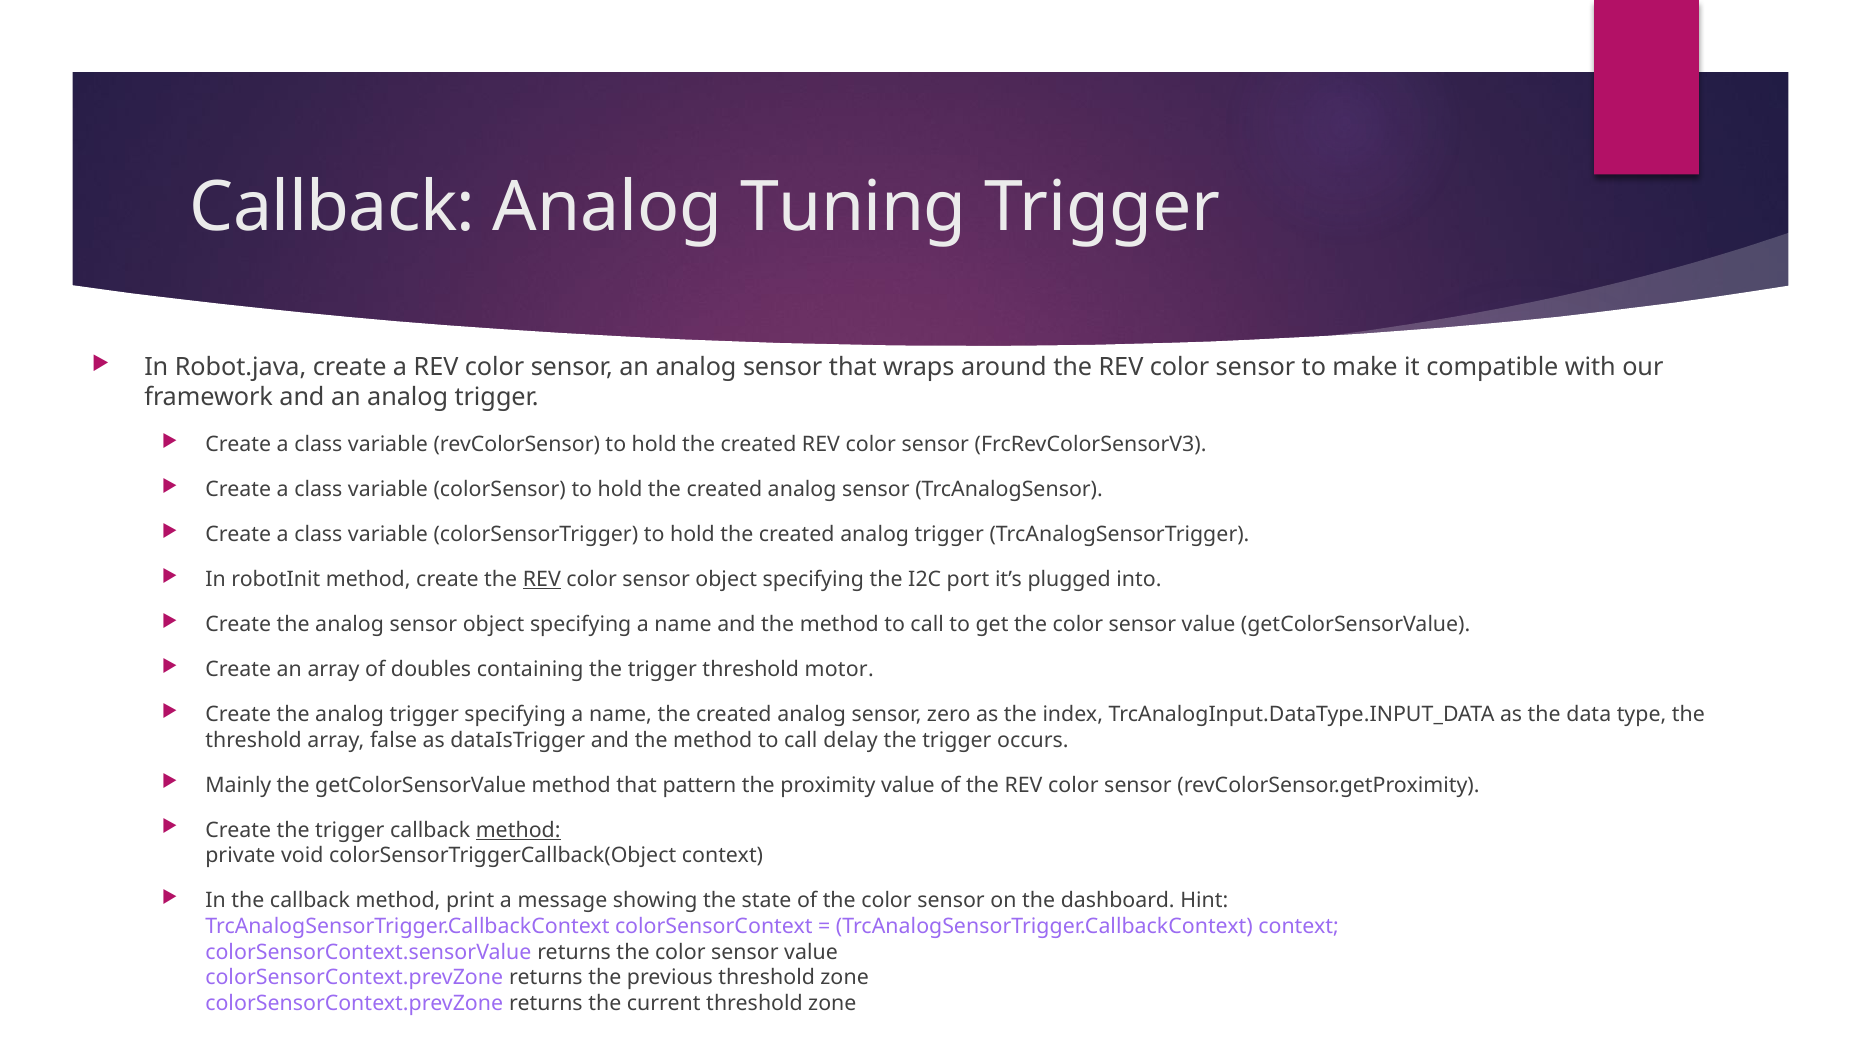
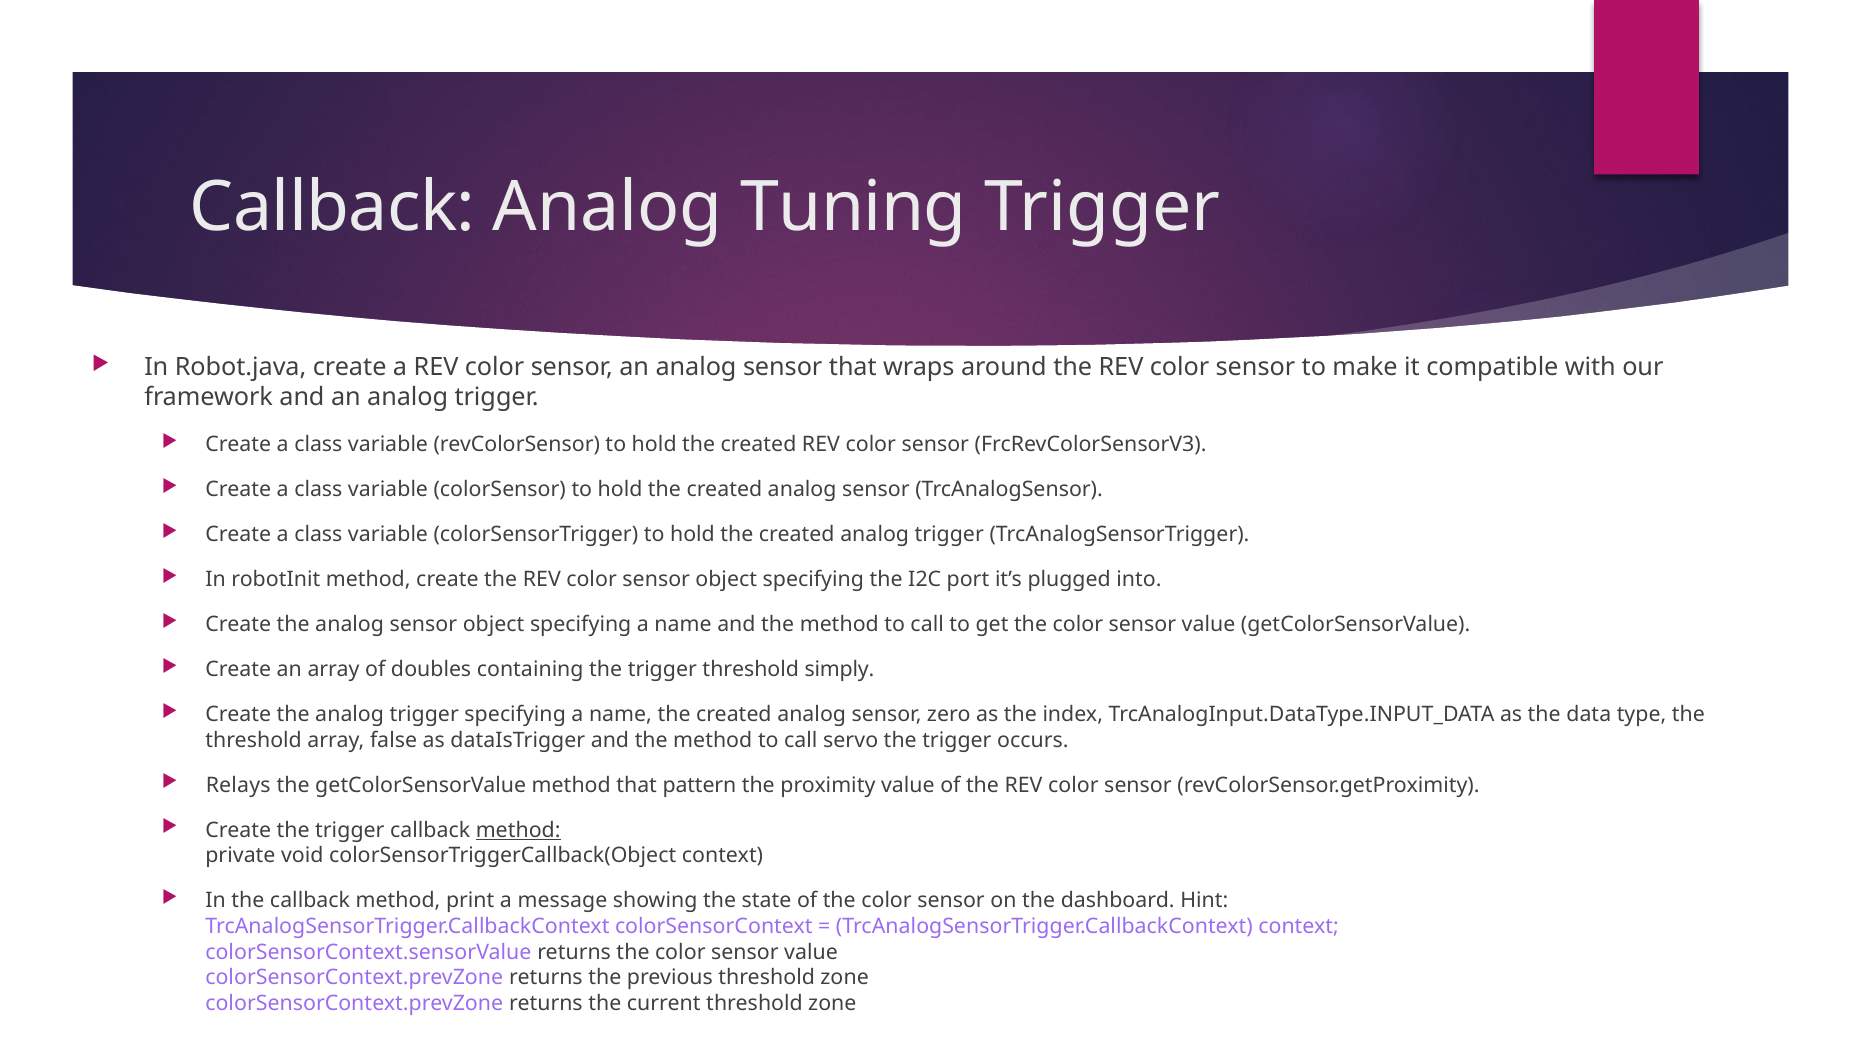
REV at (542, 580) underline: present -> none
motor: motor -> simply
delay: delay -> servo
Mainly: Mainly -> Relays
